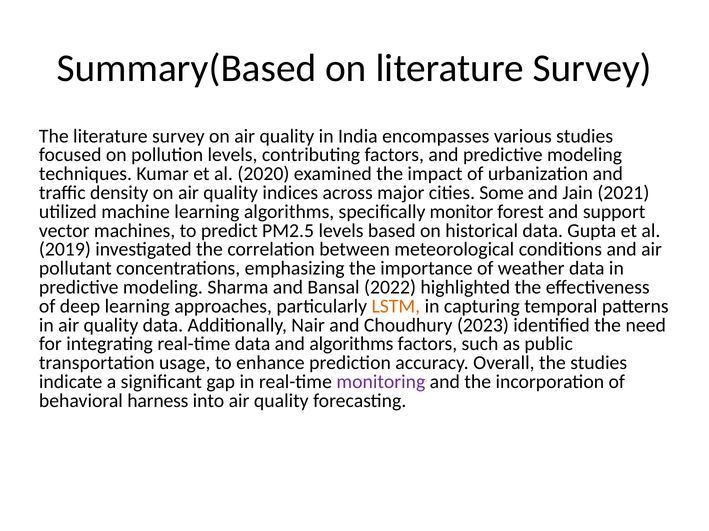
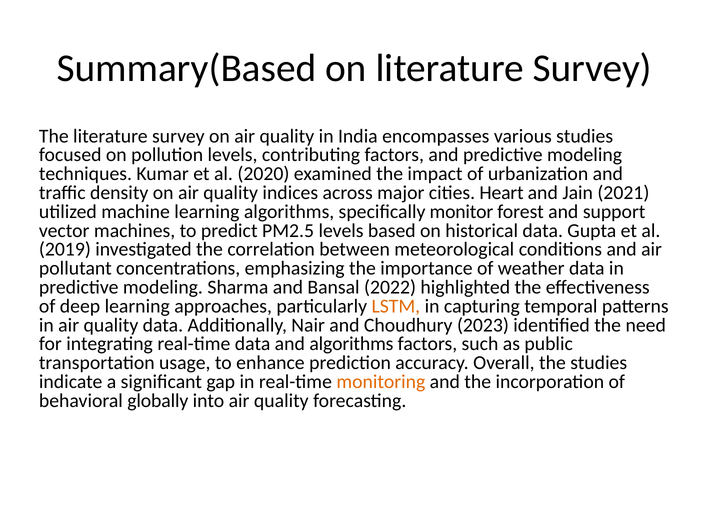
Some: Some -> Heart
monitoring colour: purple -> orange
harness: harness -> globally
